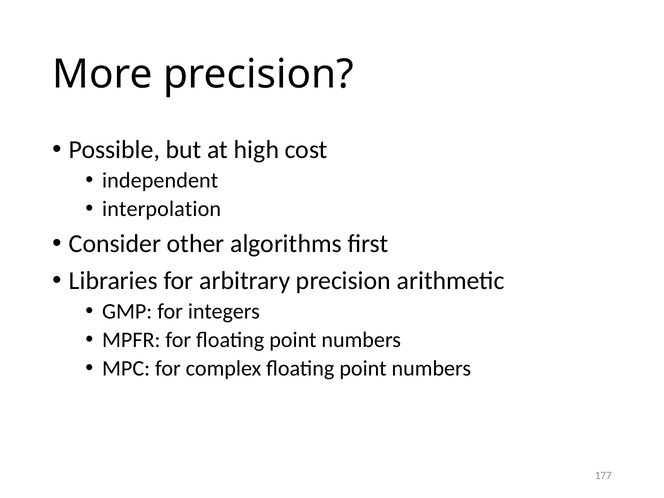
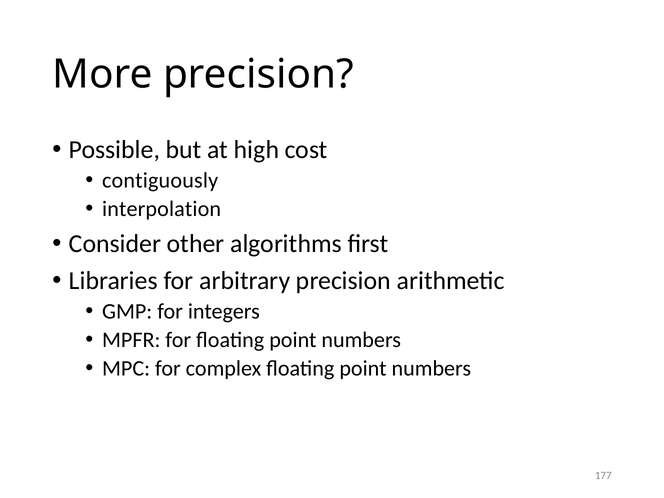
independent: independent -> contiguously
